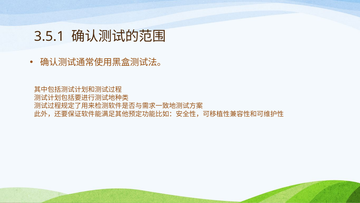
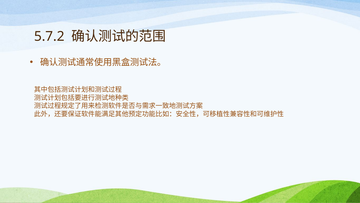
3.5.1: 3.5.1 -> 5.7.2
